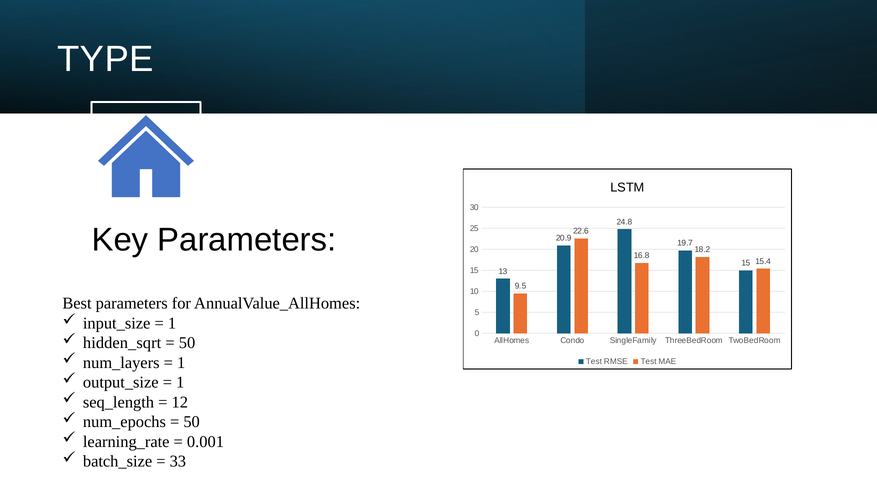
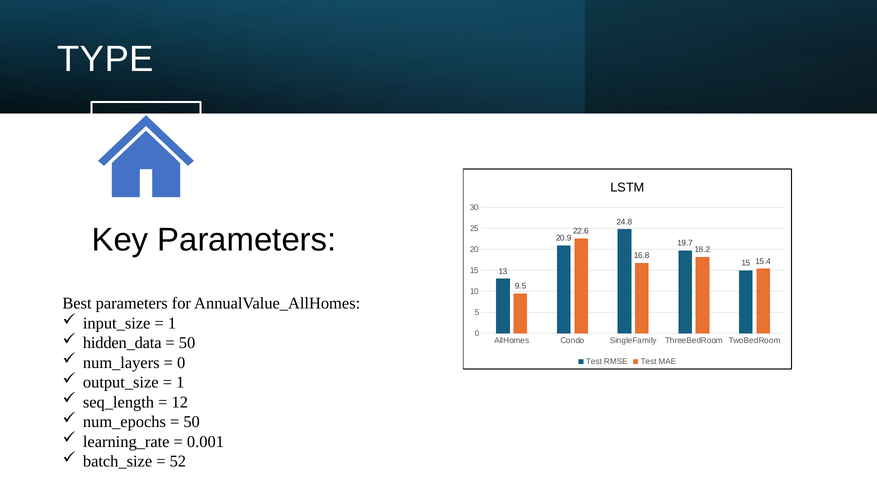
hidden_sqrt: hidden_sqrt -> hidden_data
1 at (181, 363): 1 -> 0
33: 33 -> 52
